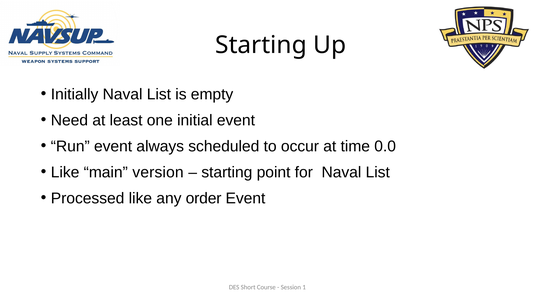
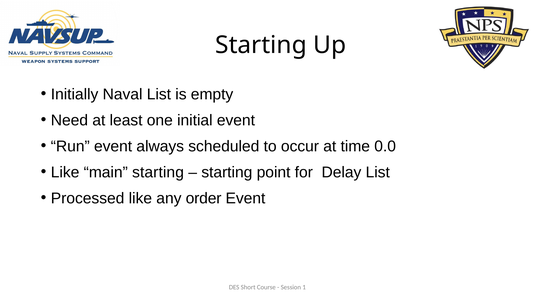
main version: version -> starting
for Naval: Naval -> Delay
